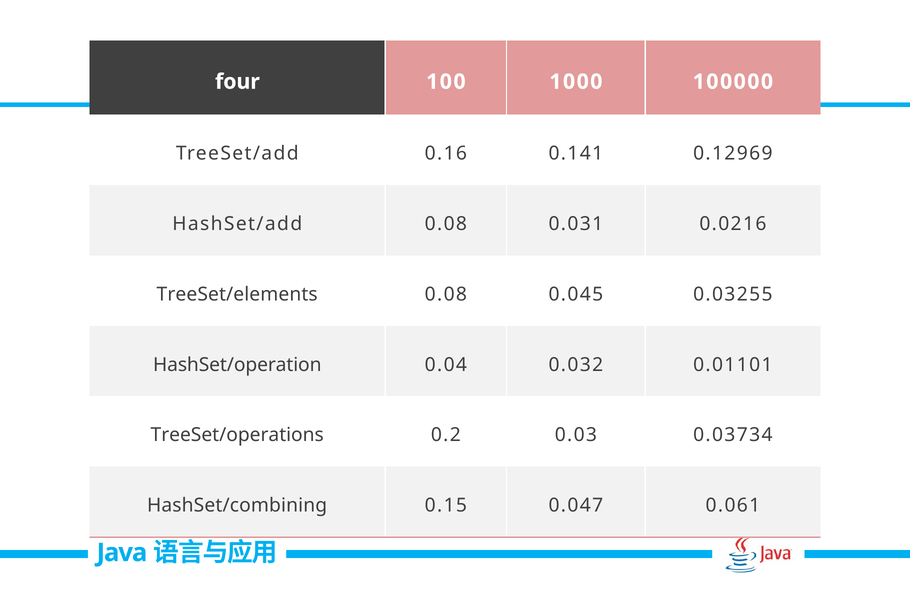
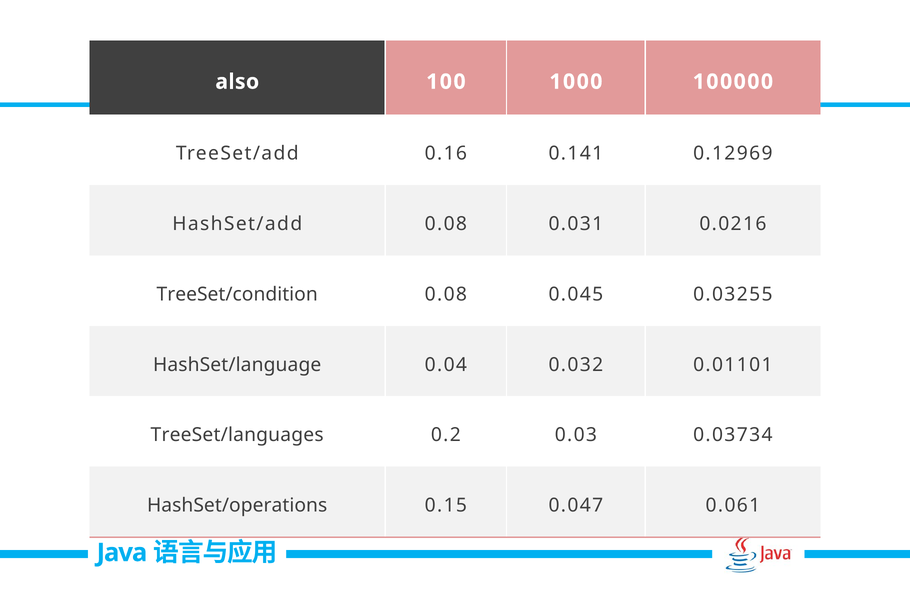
four: four -> also
TreeSet/elements: TreeSet/elements -> TreeSet/condition
HashSet/operation: HashSet/operation -> HashSet/language
TreeSet/operations: TreeSet/operations -> TreeSet/languages
HashSet/combining: HashSet/combining -> HashSet/operations
